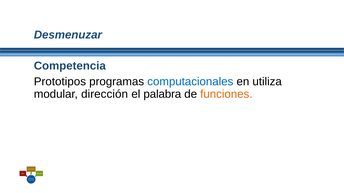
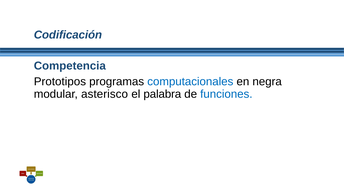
Desmenuzar: Desmenuzar -> Codificación
utiliza: utiliza -> negra
dirección: dirección -> asterisco
funciones colour: orange -> blue
